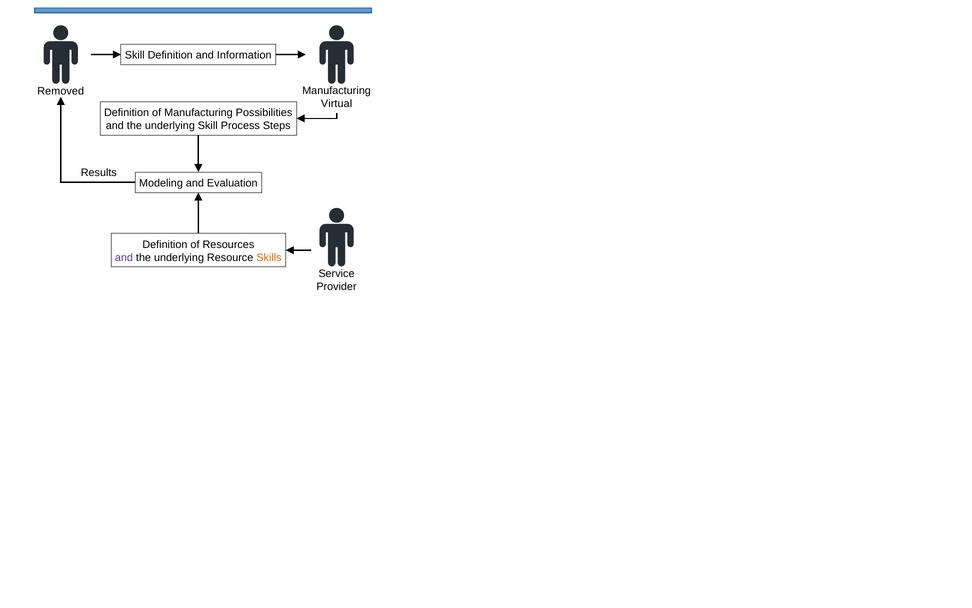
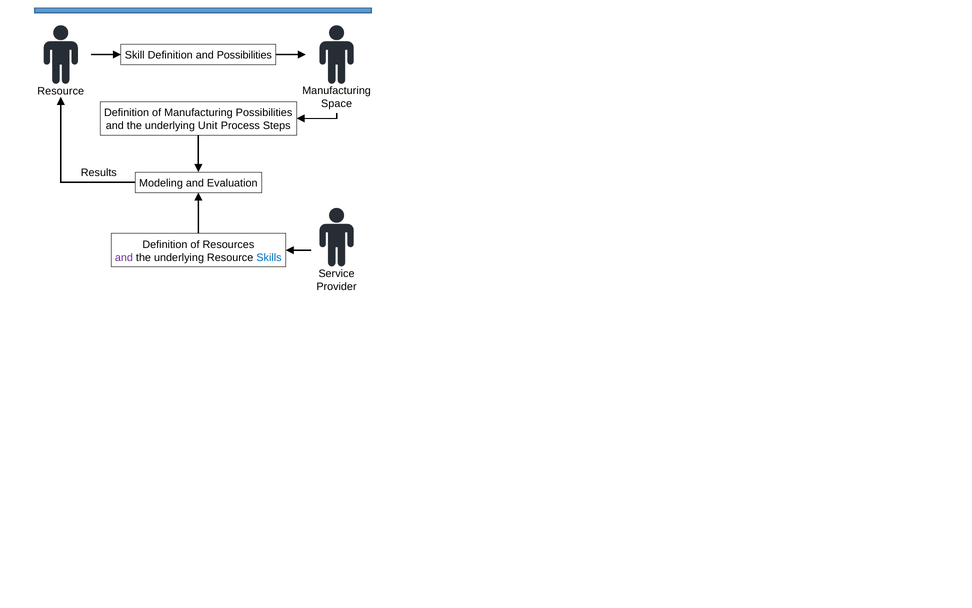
and Information: Information -> Possibilities
Removed at (61, 91): Removed -> Resource
Virtual: Virtual -> Space
underlying Skill: Skill -> Unit
Skills colour: orange -> blue
